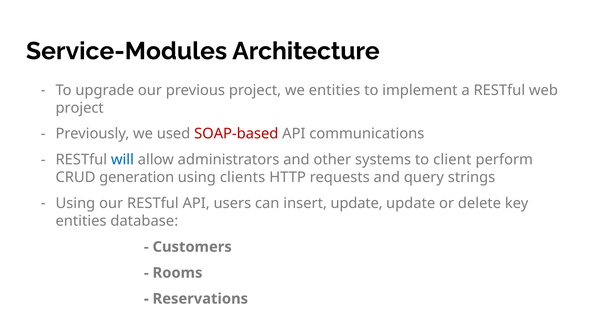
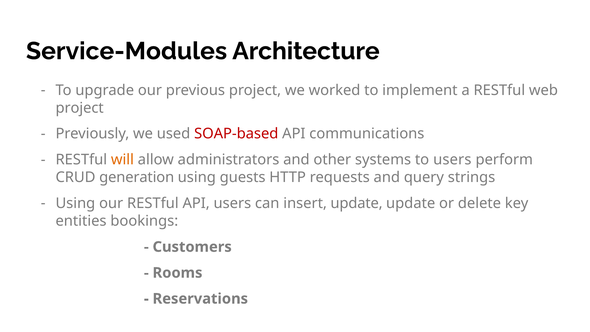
we entities: entities -> worked
will colour: blue -> orange
to client: client -> users
clients: clients -> guests
database: database -> bookings
